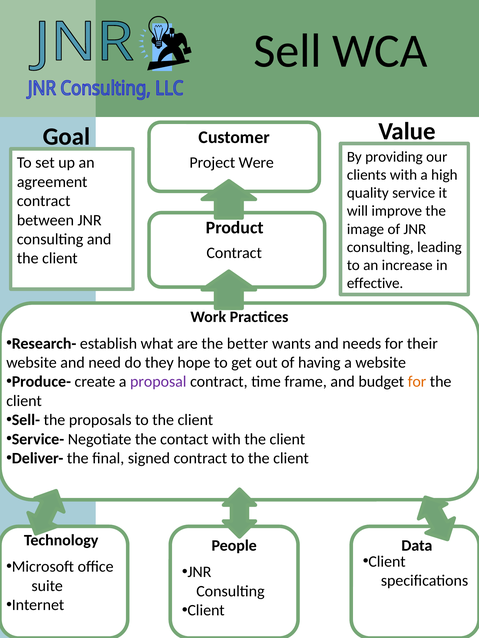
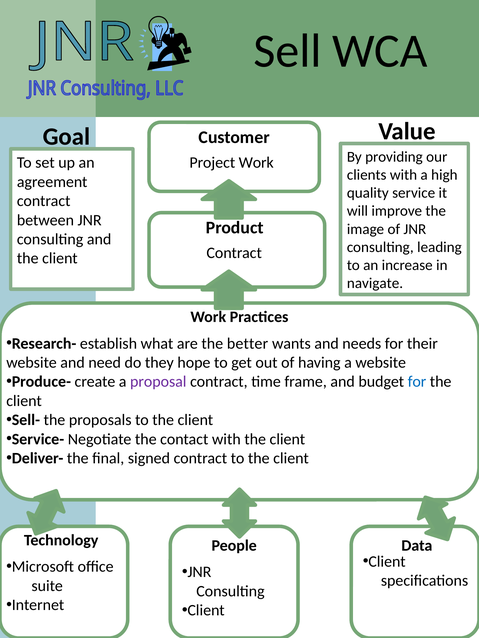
Project Were: Were -> Work
effective: effective -> navigate
for at (417, 382) colour: orange -> blue
